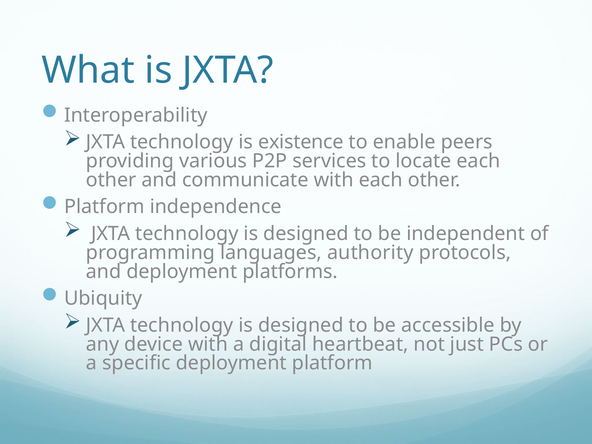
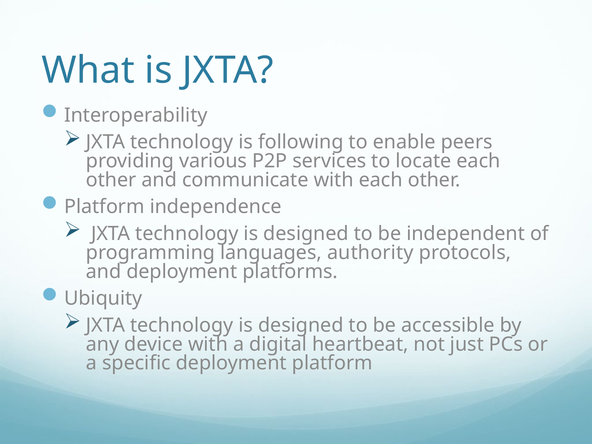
existence: existence -> following
